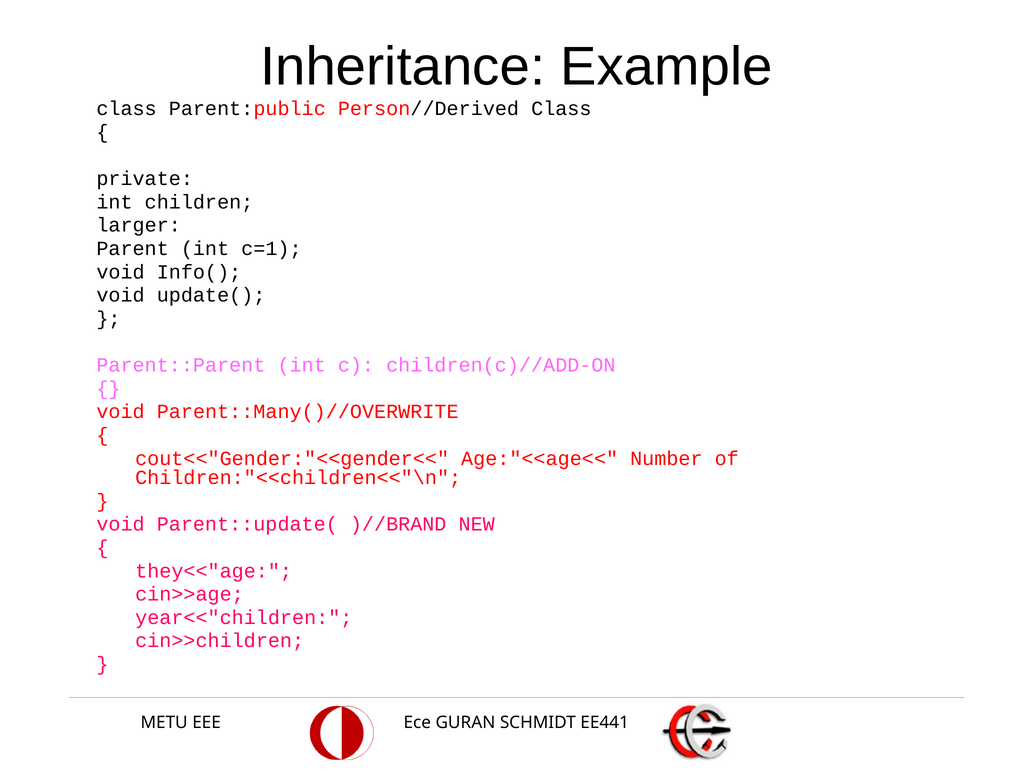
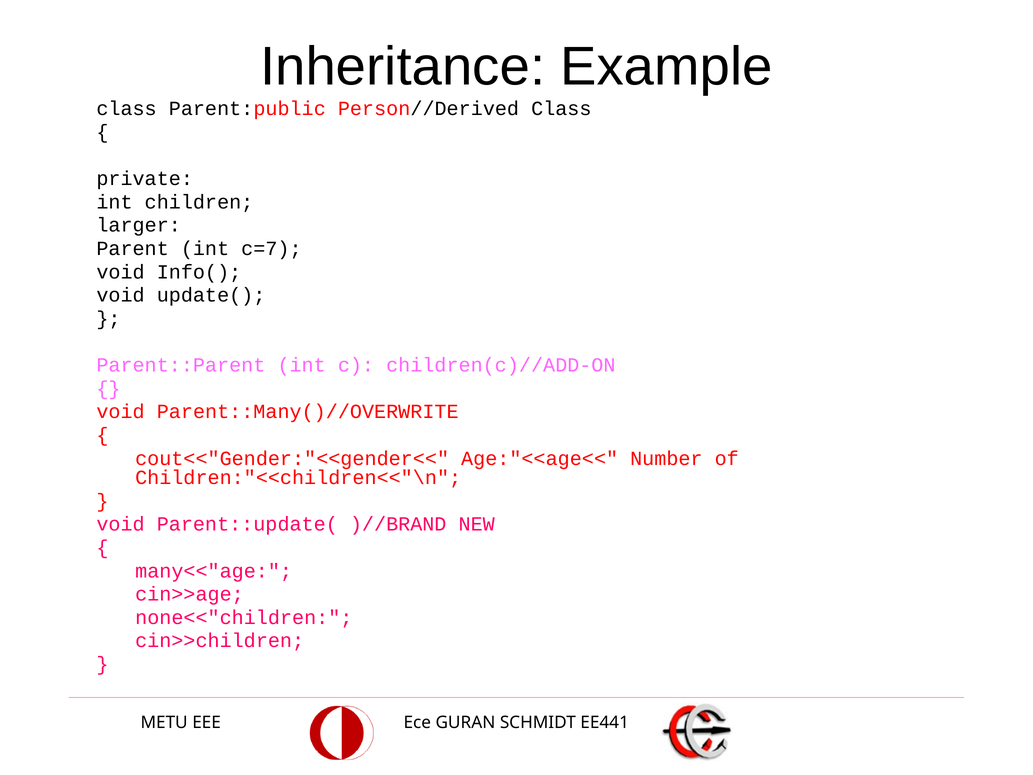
c=1: c=1 -> c=7
they<<"age: they<<"age -> many<<"age
year<<"children: year<<"children -> none<<"children
